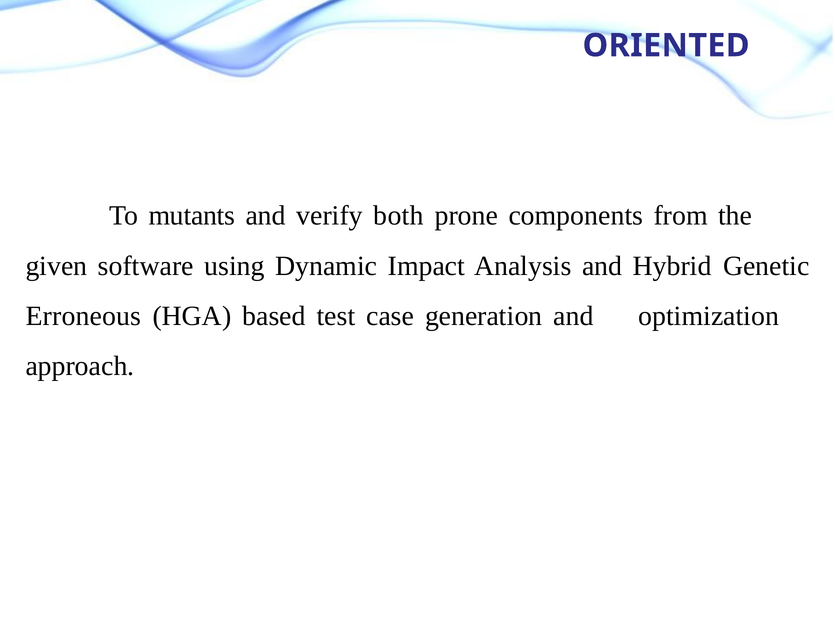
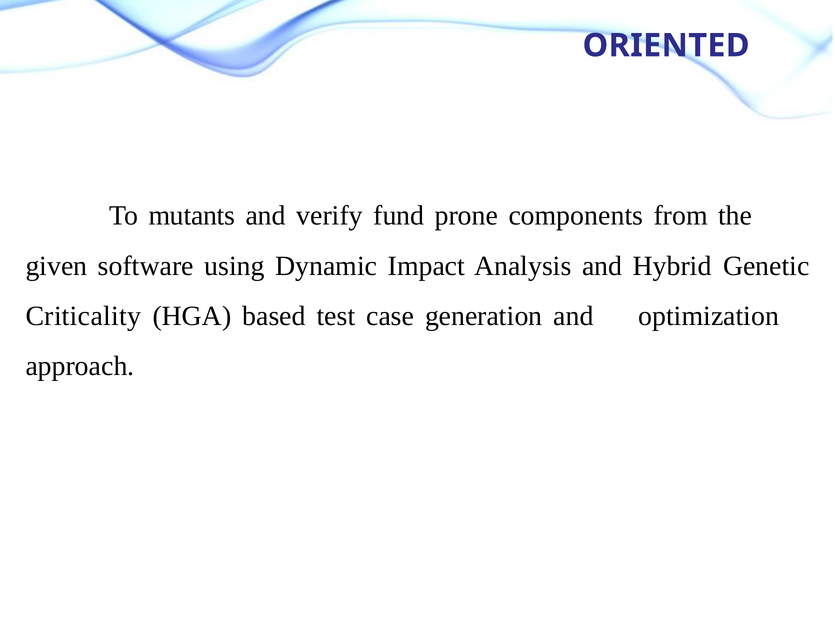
both: both -> fund
Erroneous: Erroneous -> Criticality
